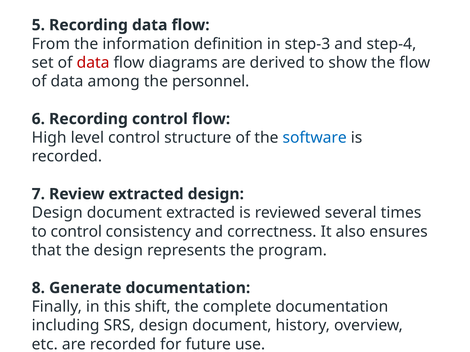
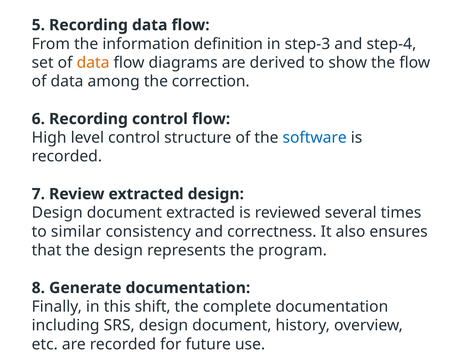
data at (93, 63) colour: red -> orange
personnel: personnel -> correction
to control: control -> similar
